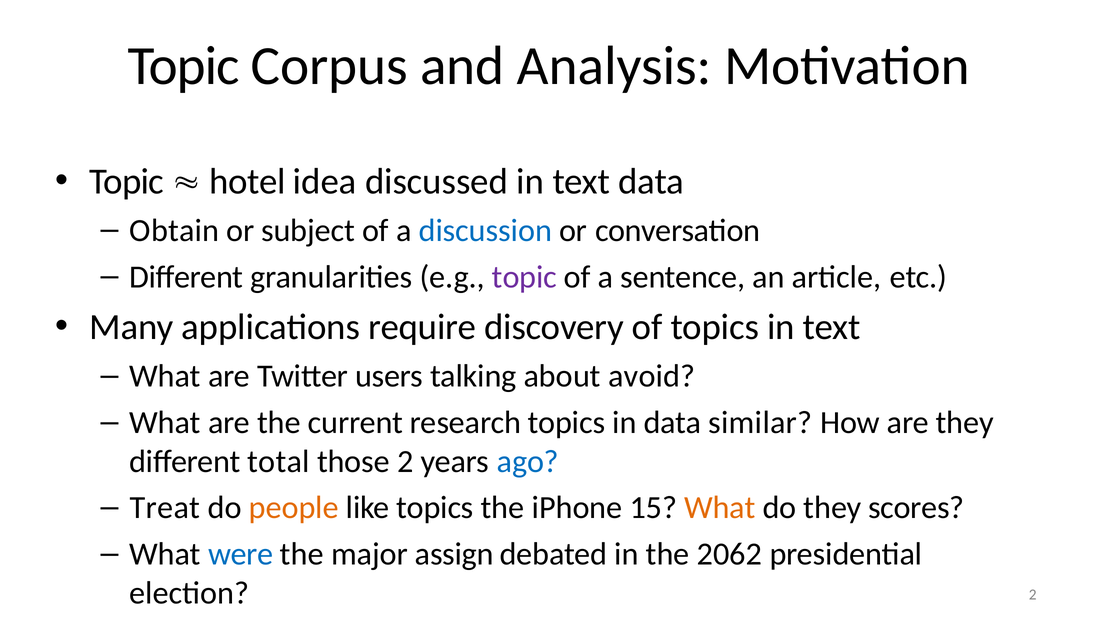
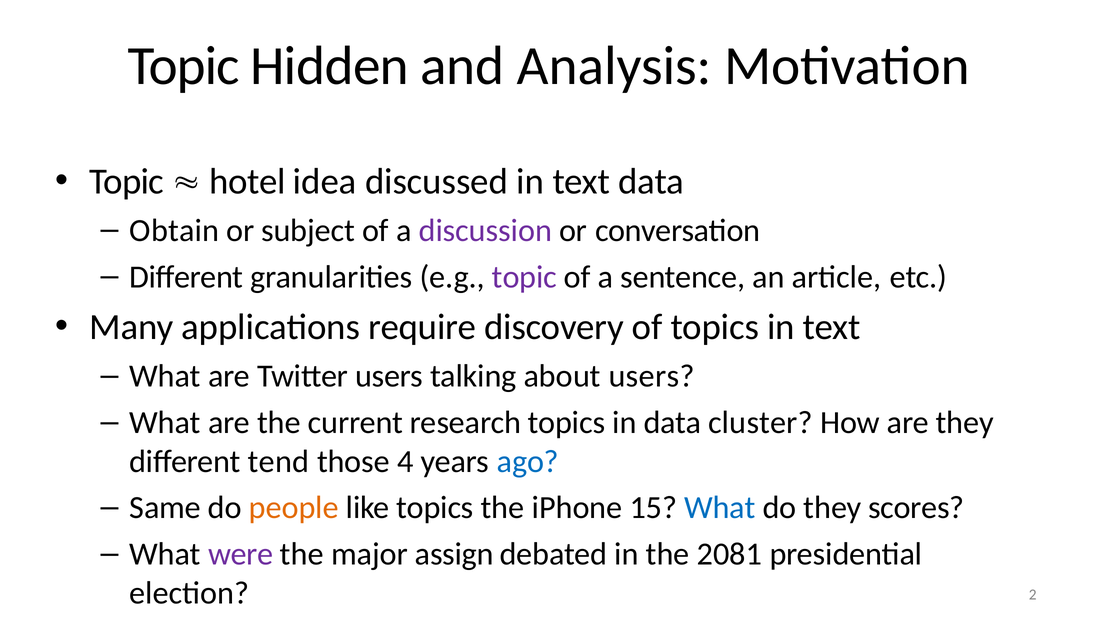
Corpus: Corpus -> Hidden
discussion colour: blue -> purple
about avoid: avoid -> users
similar: similar -> cluster
total: total -> tend
those 2: 2 -> 4
Treat: Treat -> Same
What at (720, 508) colour: orange -> blue
were colour: blue -> purple
2062: 2062 -> 2081
